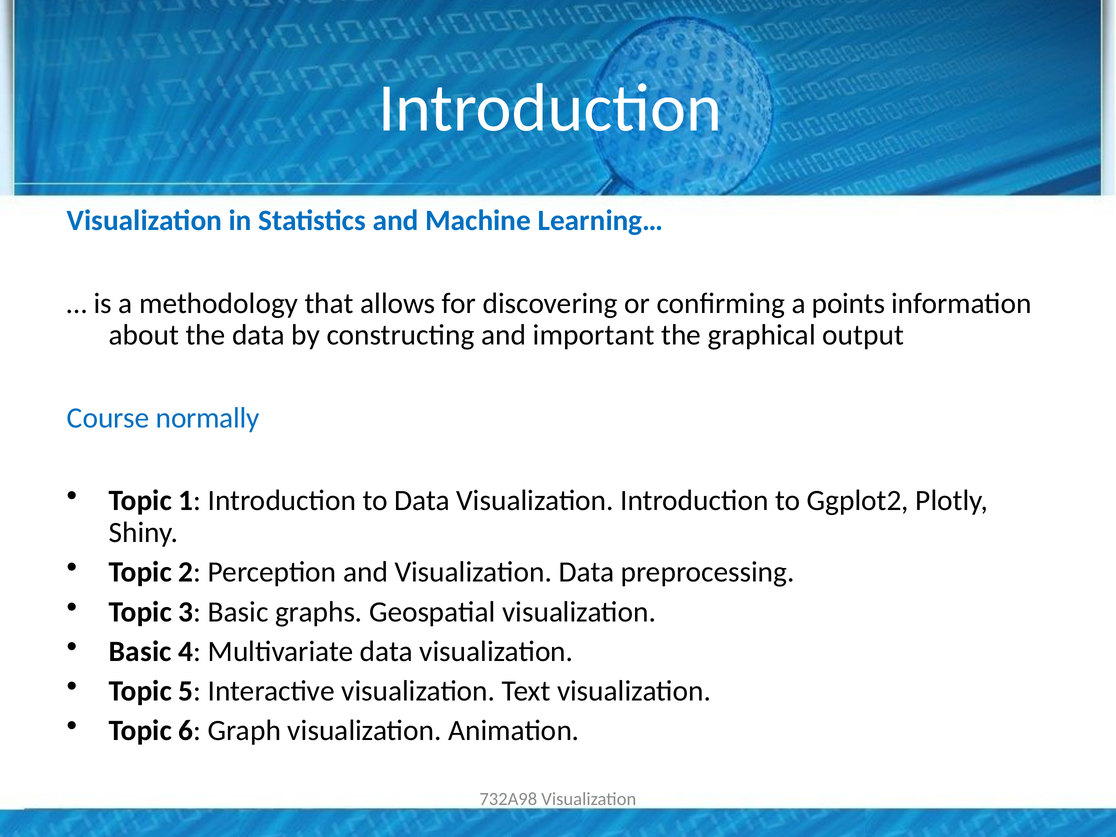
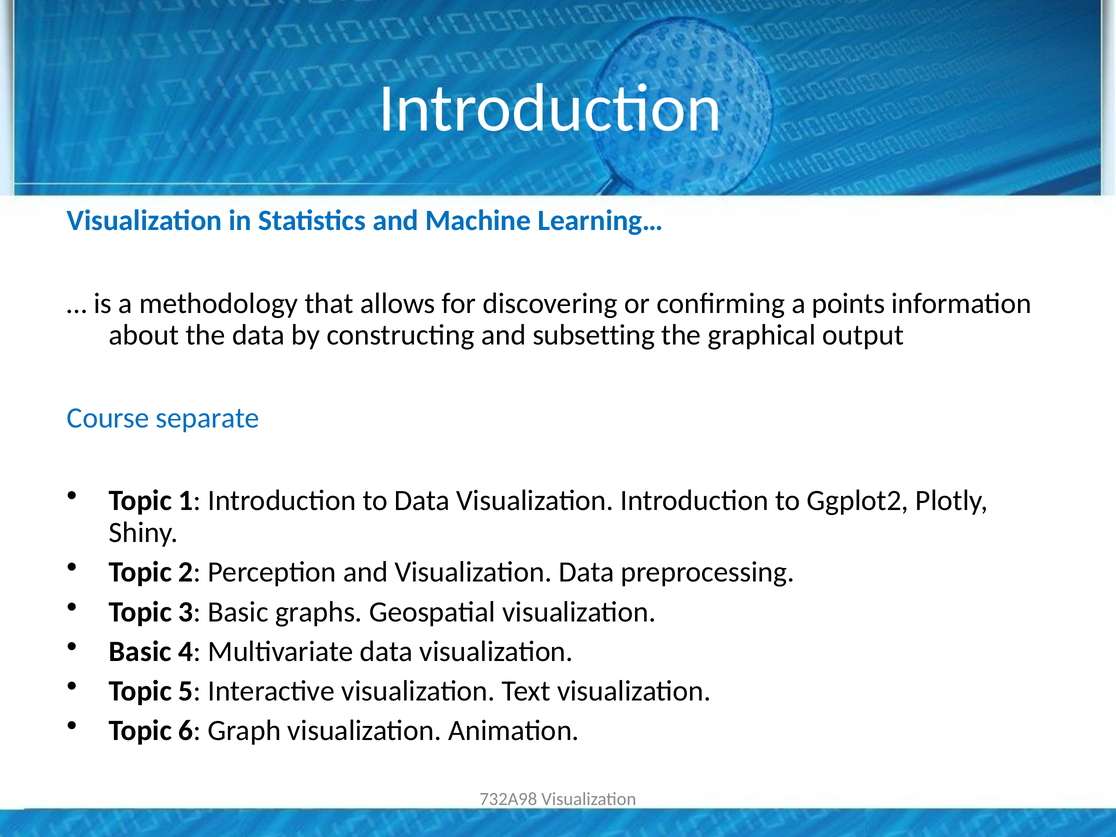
important: important -> subsetting
normally: normally -> separate
